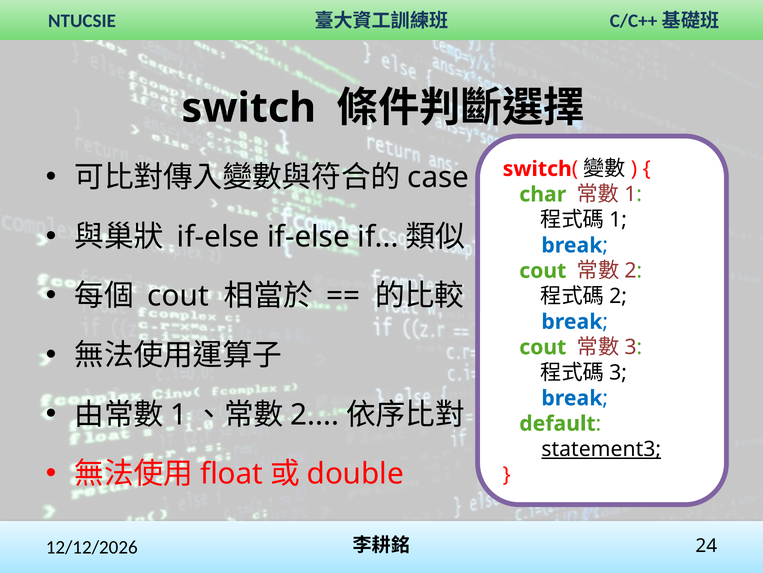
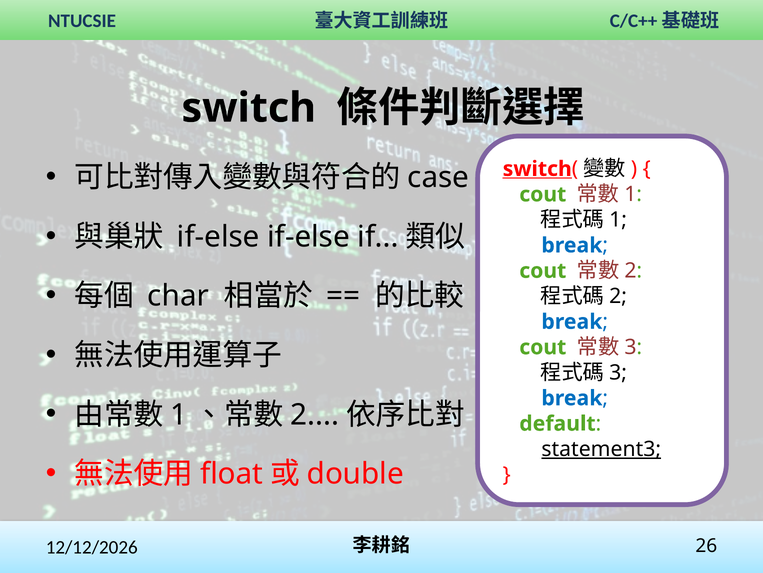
switch at (537, 169) underline: none -> present
char at (543, 194): char -> cout
cout at (178, 296): cout -> char
24: 24 -> 26
